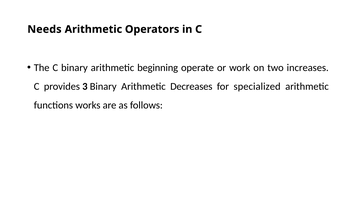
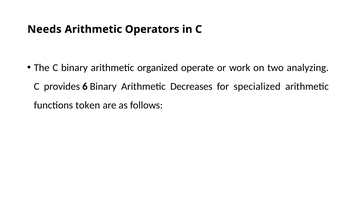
beginning: beginning -> organized
increases: increases -> analyzing
3: 3 -> 6
works: works -> token
